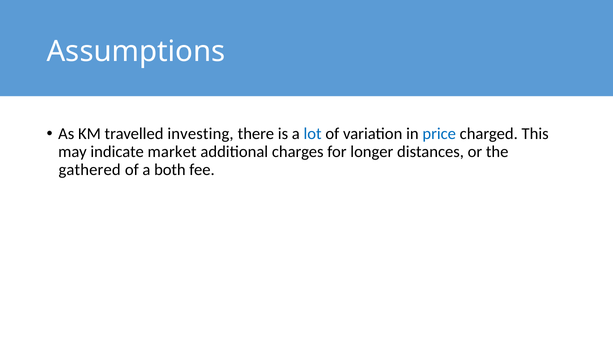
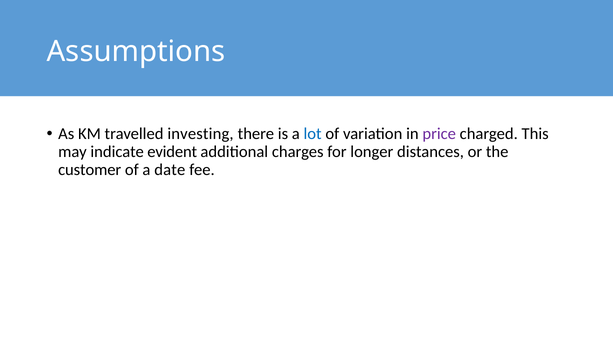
price colour: blue -> purple
market: market -> evident
gathered: gathered -> customer
both: both -> date
